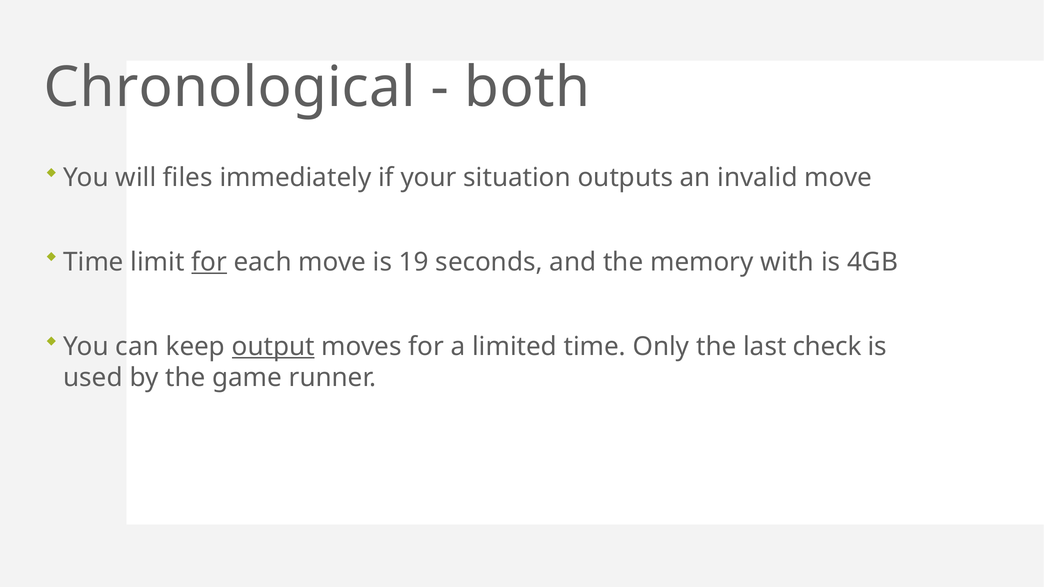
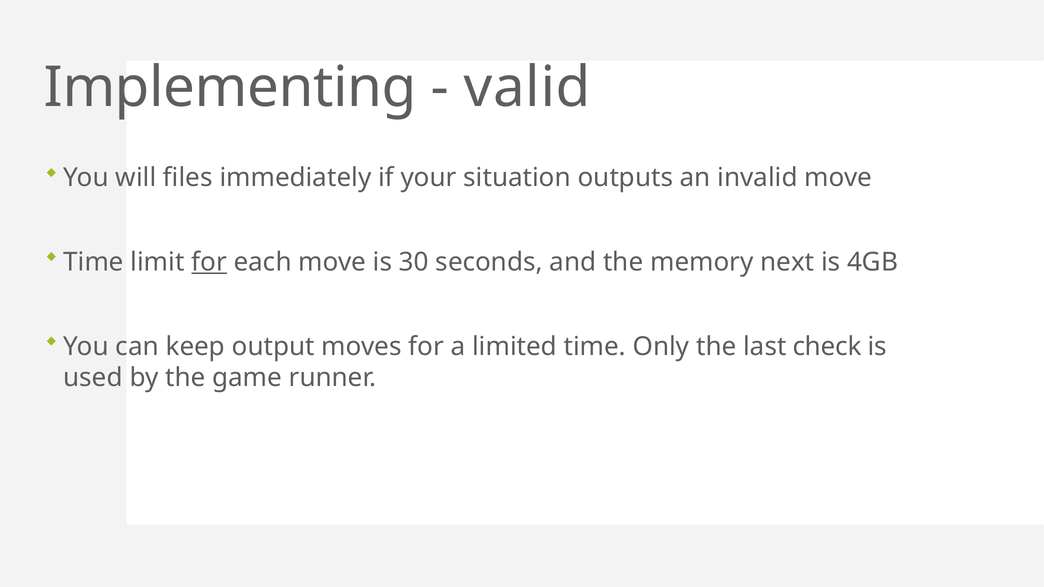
Chronological: Chronological -> Implementing
both: both -> valid
19: 19 -> 30
with: with -> next
output underline: present -> none
